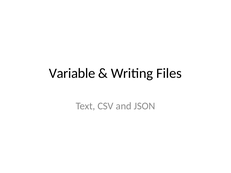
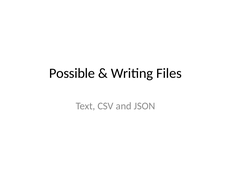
Variable: Variable -> Possible
